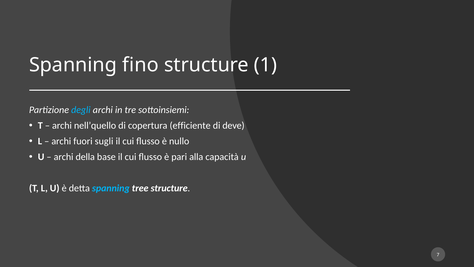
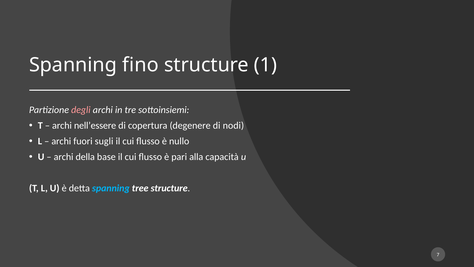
degli colour: light blue -> pink
nell’quello: nell’quello -> nell’essere
efficiente: efficiente -> degenere
deve: deve -> nodi
